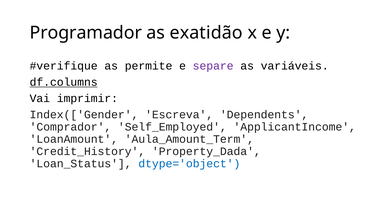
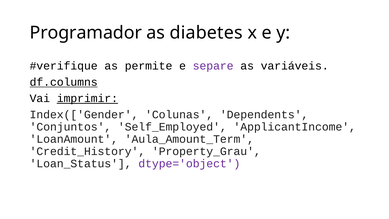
exatidão: exatidão -> diabetes
imprimir underline: none -> present
Escreva: Escreva -> Colunas
Comprador: Comprador -> Conjuntos
Property_Dada: Property_Dada -> Property_Grau
dtype='object colour: blue -> purple
